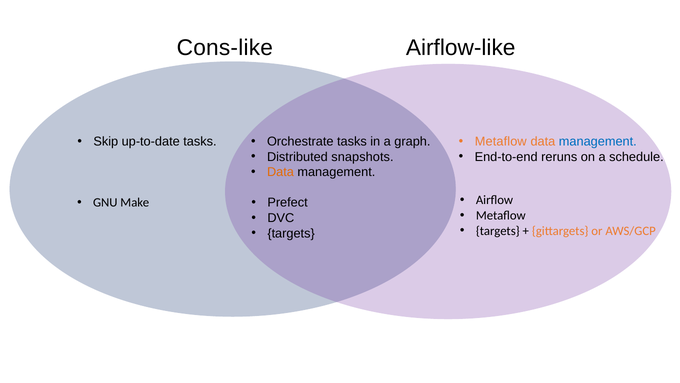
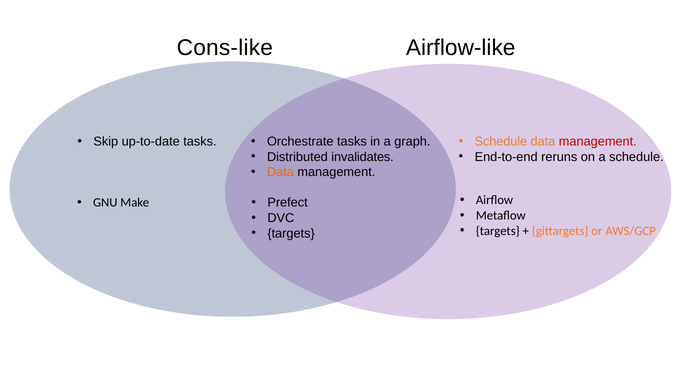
Metaflow at (501, 141): Metaflow -> Schedule
management at (598, 141) colour: blue -> red
snapshots: snapshots -> invalidates
